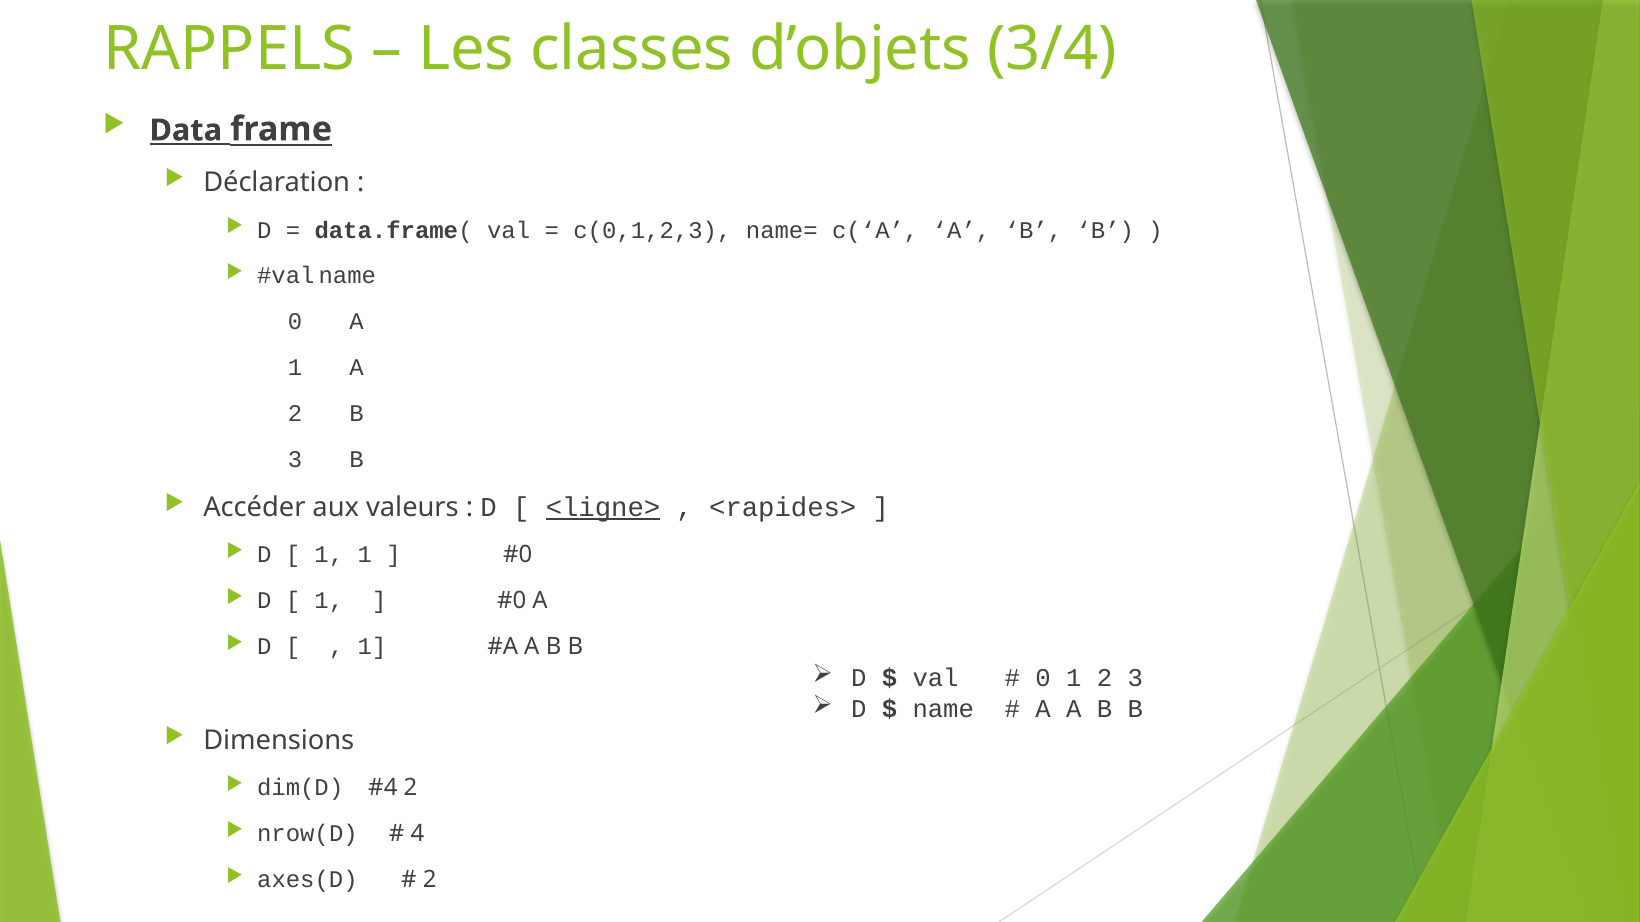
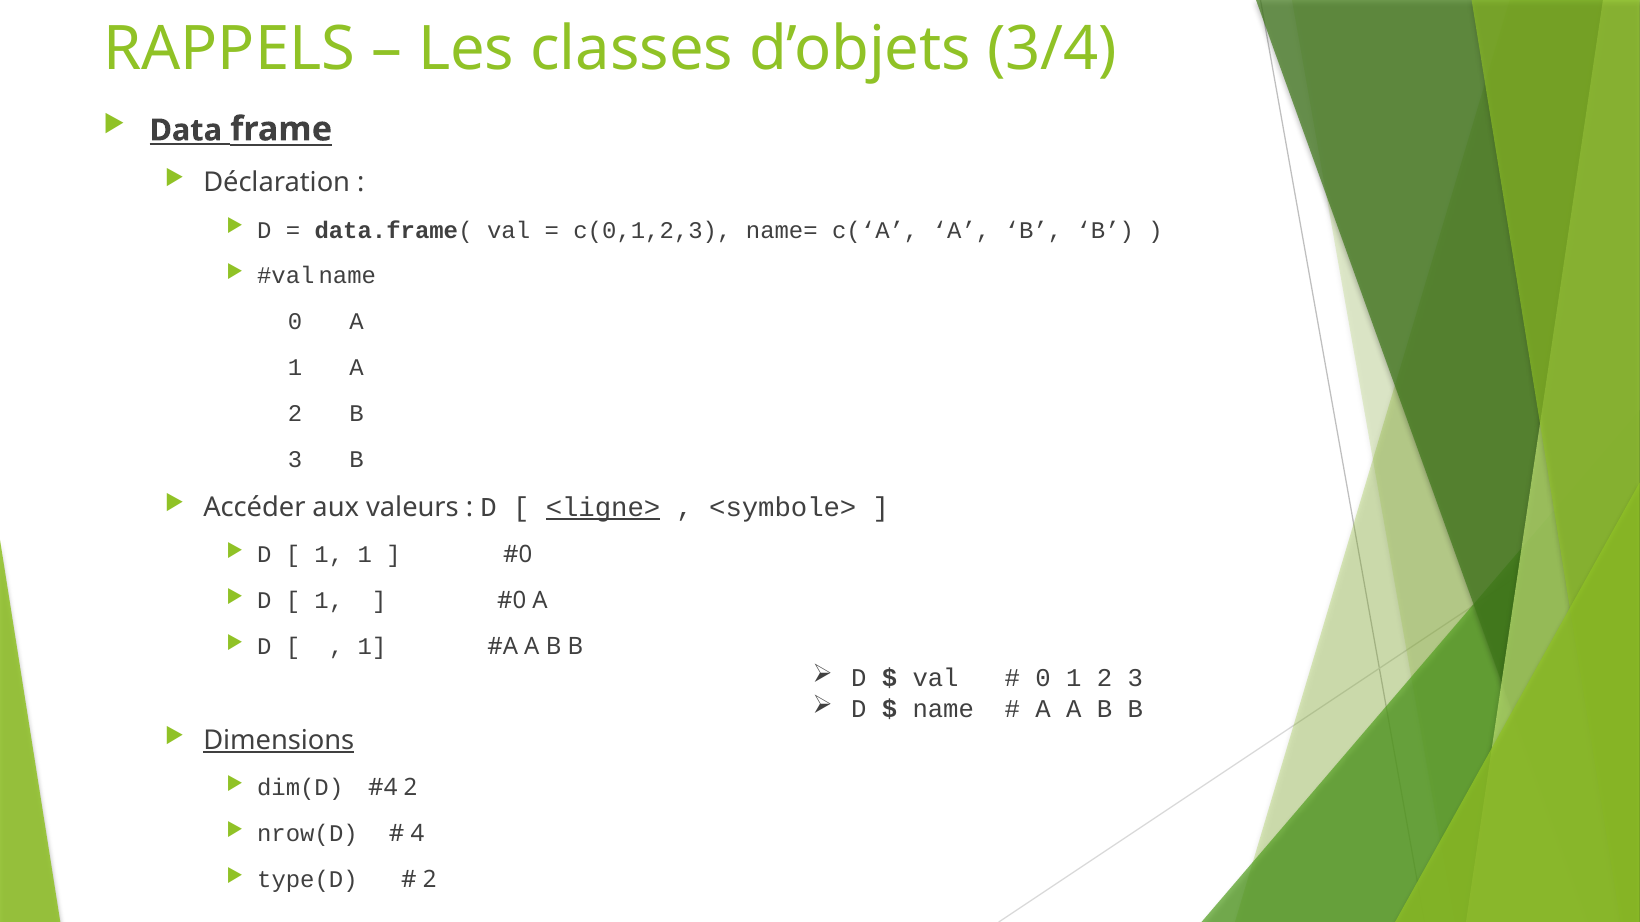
<rapides>: <rapides> -> <symbole>
Dimensions underline: none -> present
axes(D: axes(D -> type(D
